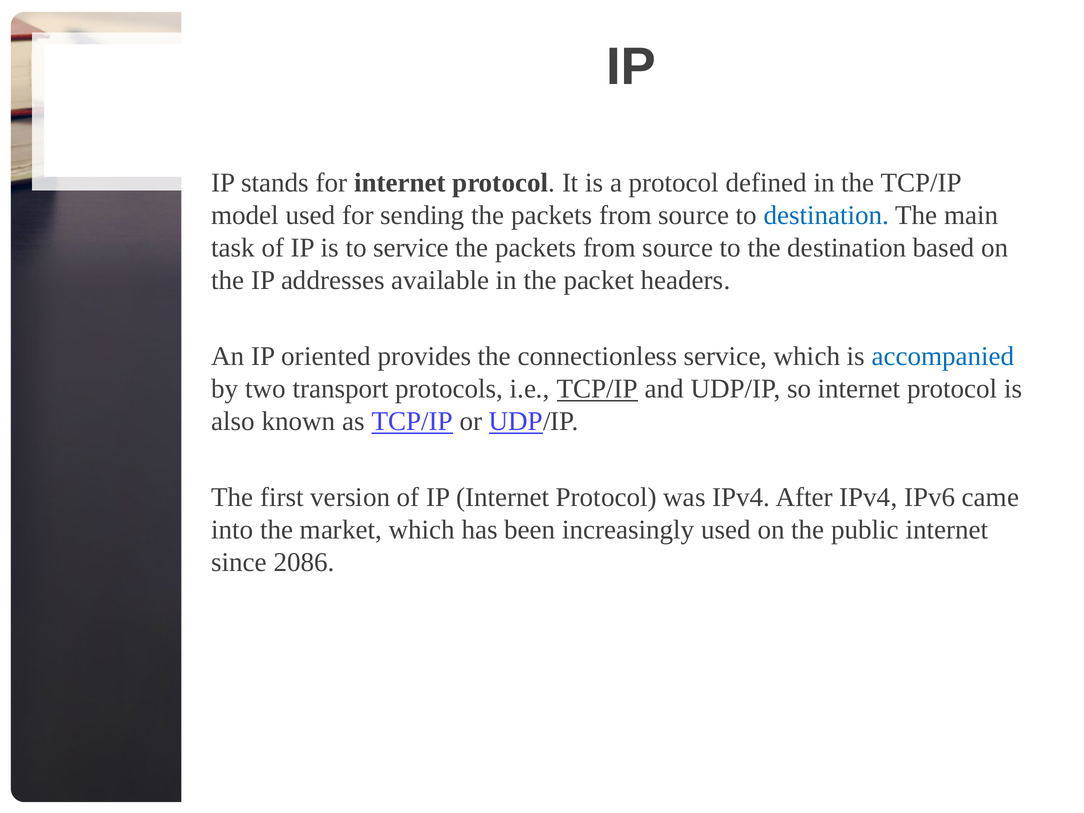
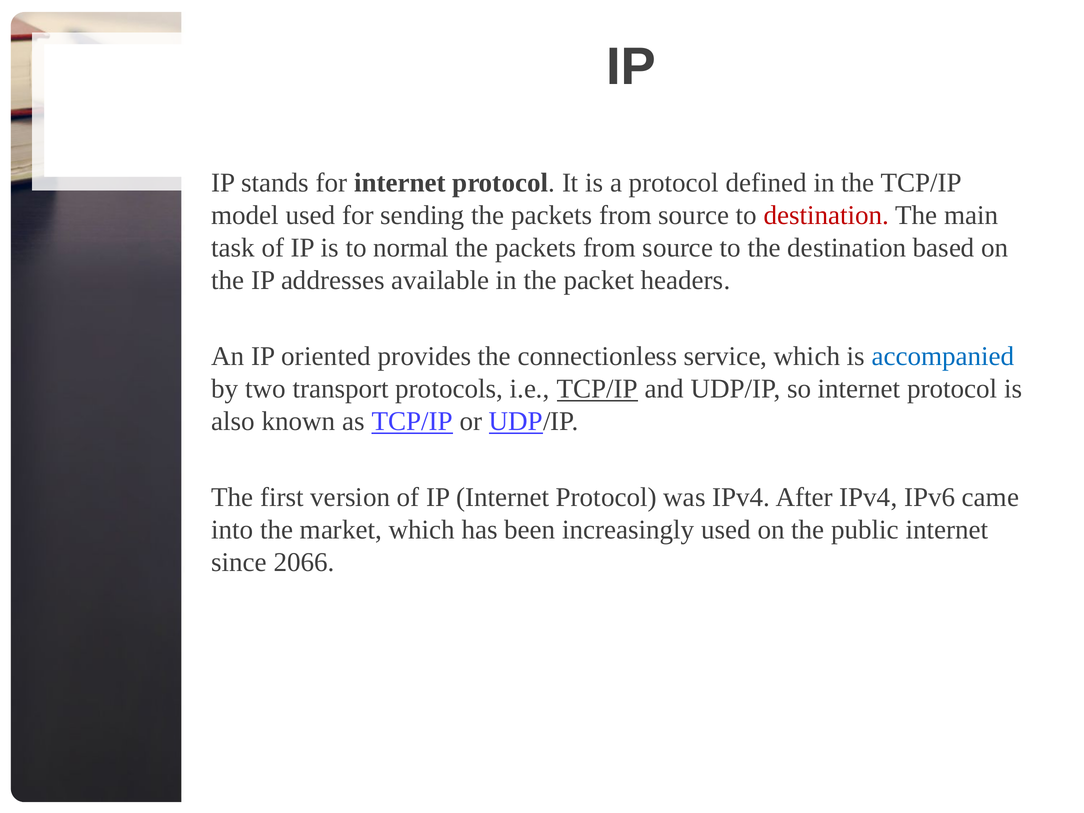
destination at (826, 215) colour: blue -> red
to service: service -> normal
2086: 2086 -> 2066
